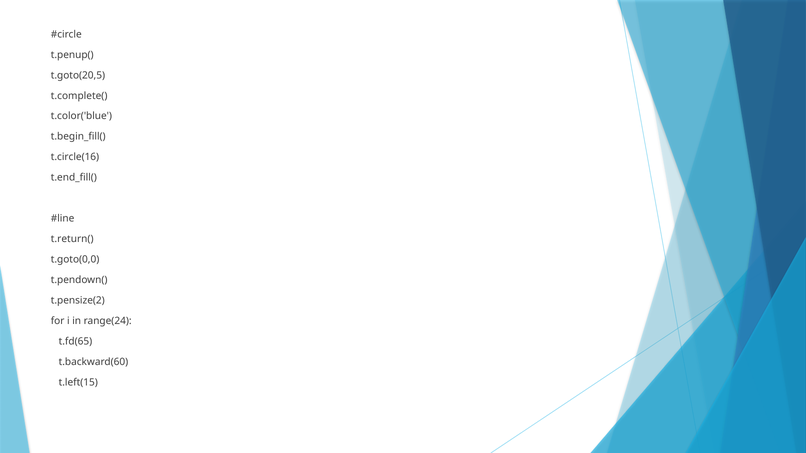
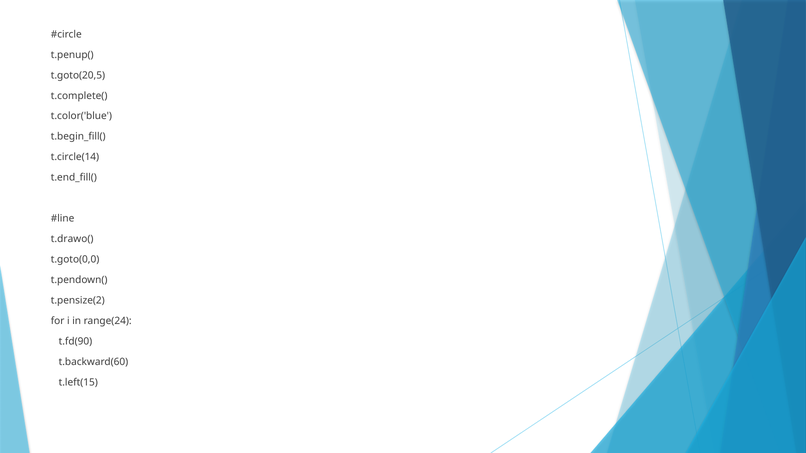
t.circle(16: t.circle(16 -> t.circle(14
t.return(: t.return( -> t.drawo(
t.fd(65: t.fd(65 -> t.fd(90
